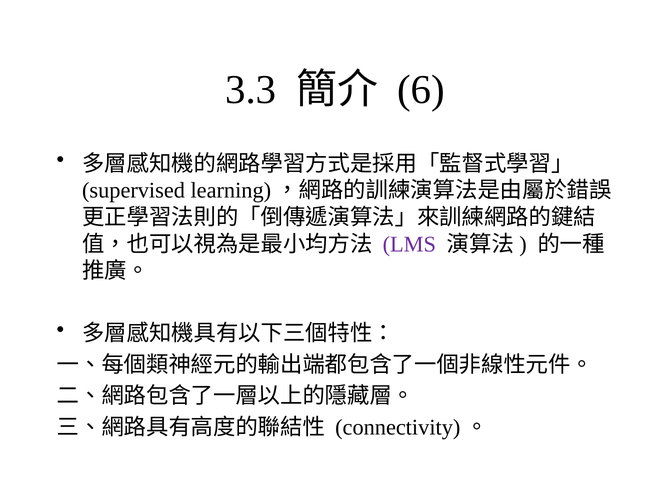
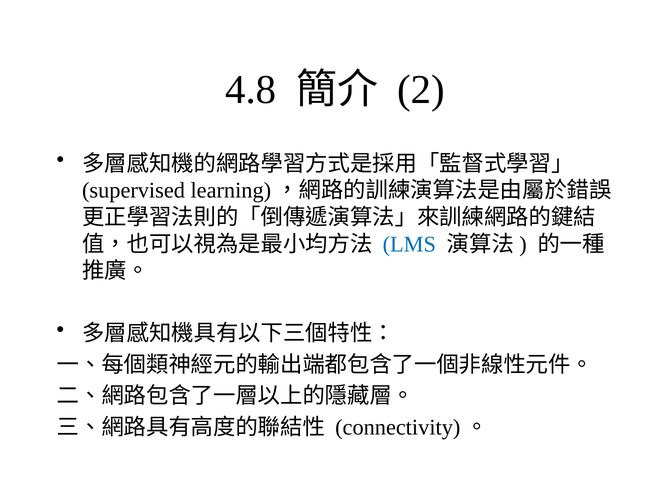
3.3: 3.3 -> 4.8
6: 6 -> 2
LMS colour: purple -> blue
